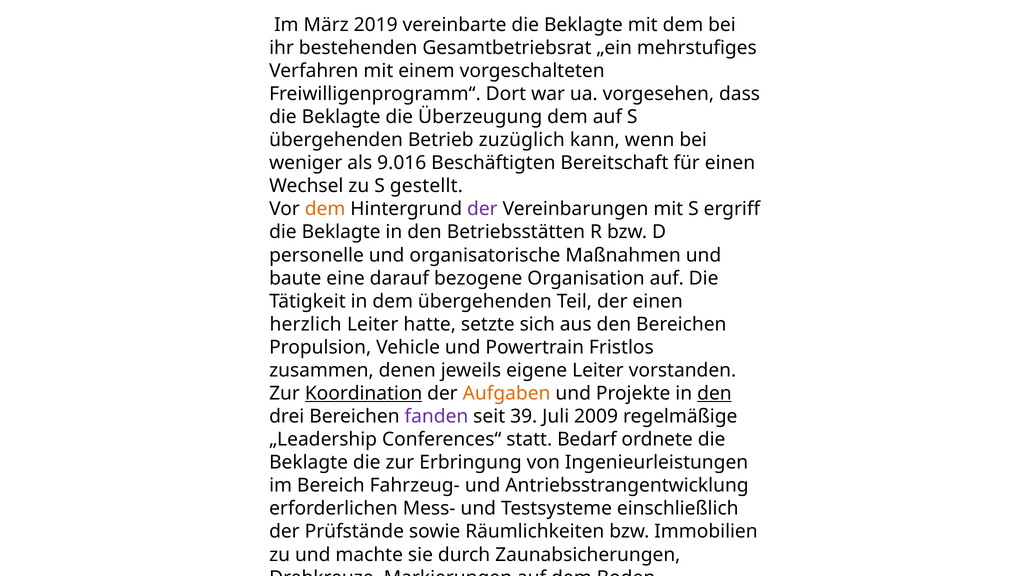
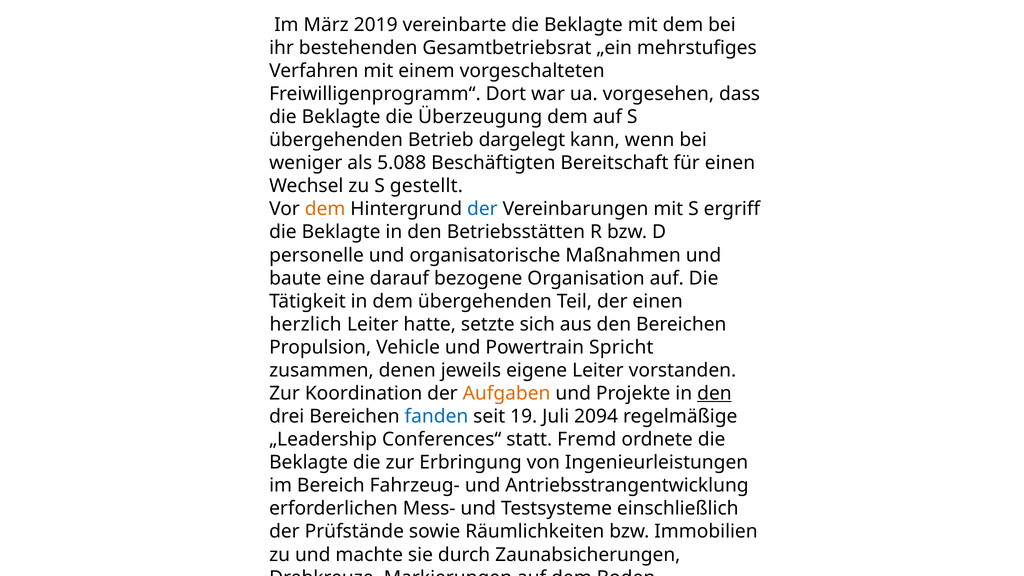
zuzüglich: zuzüglich -> dargelegt
9.016: 9.016 -> 5.088
der at (482, 209) colour: purple -> blue
Fristlos: Fristlos -> Spricht
Koordination underline: present -> none
fanden colour: purple -> blue
39: 39 -> 19
2009: 2009 -> 2094
Bedarf: Bedarf -> Fremd
